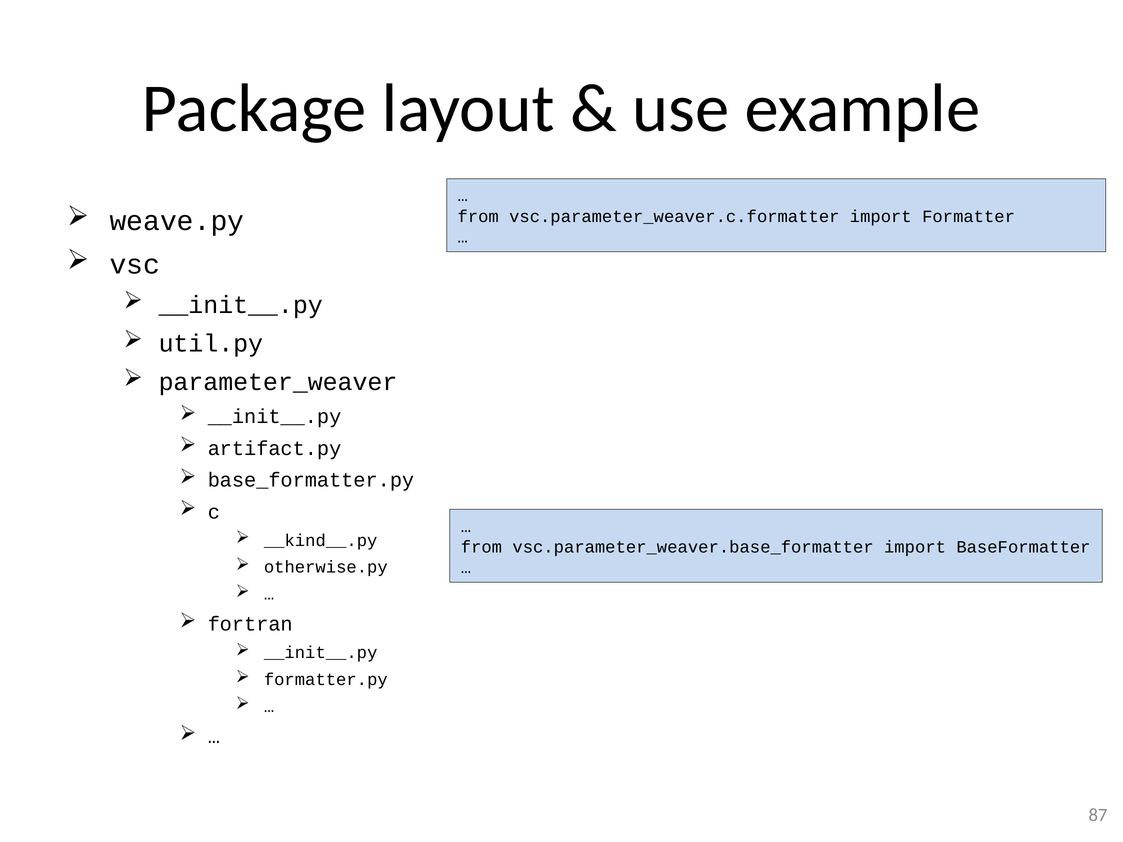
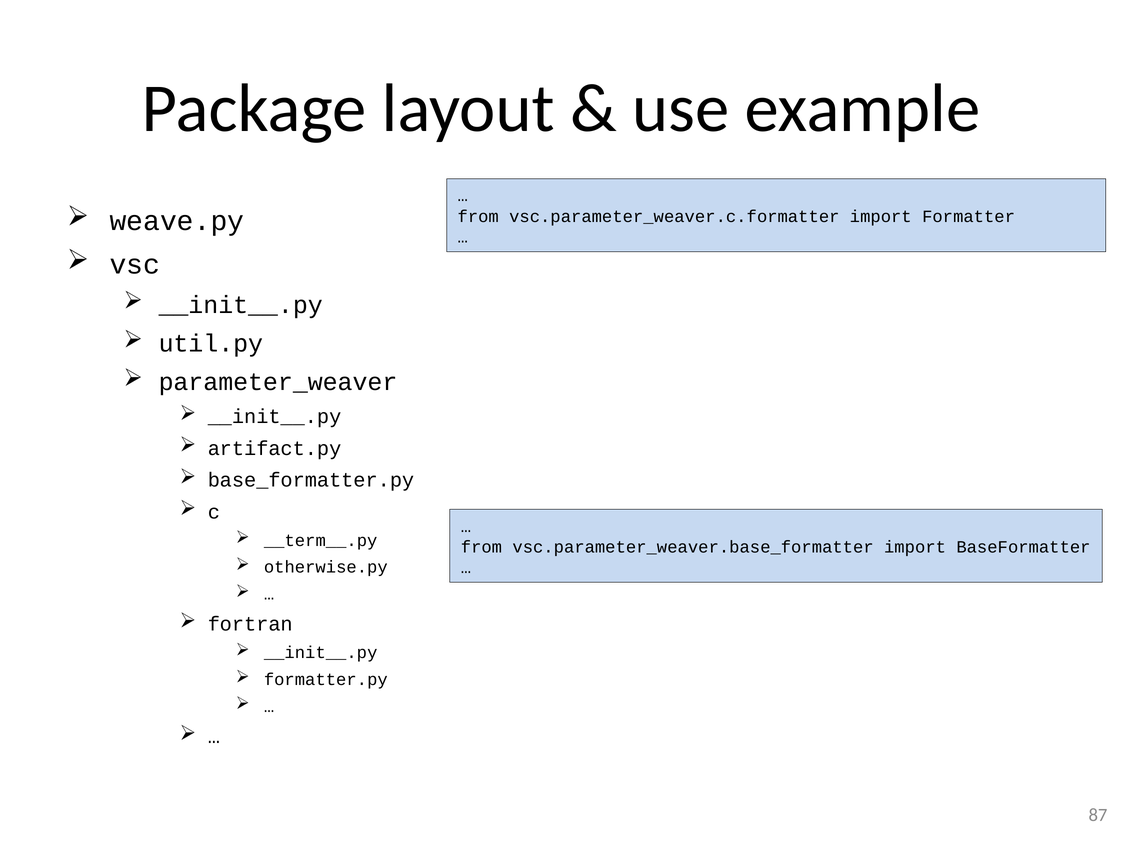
__kind__.py: __kind__.py -> __term__.py
